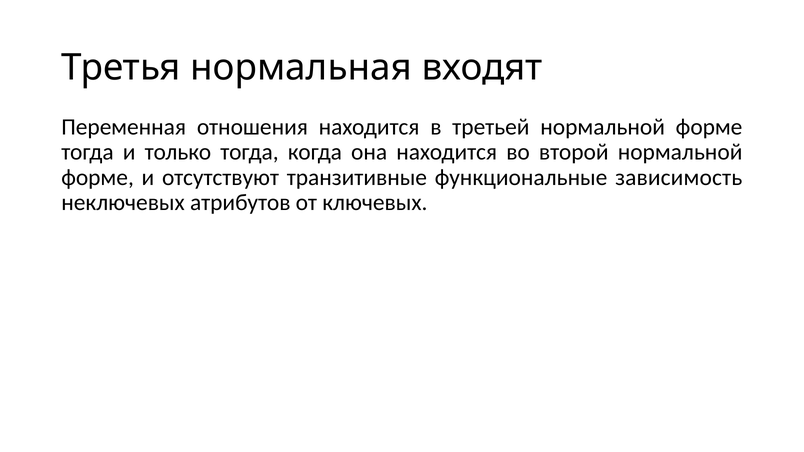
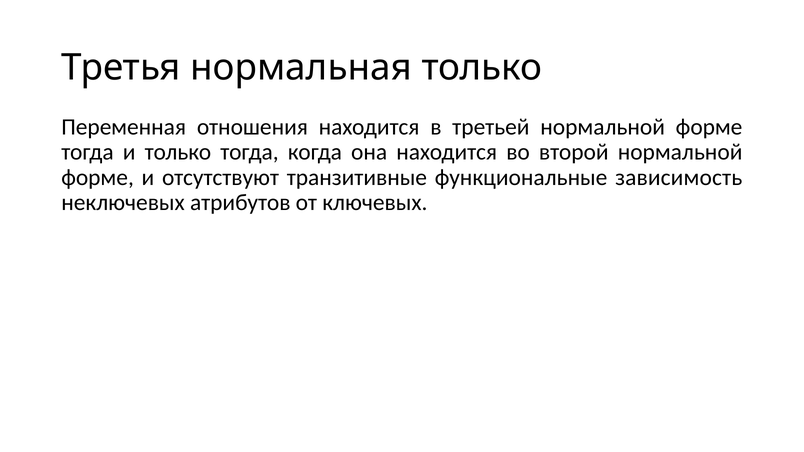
нормальная входят: входят -> только
